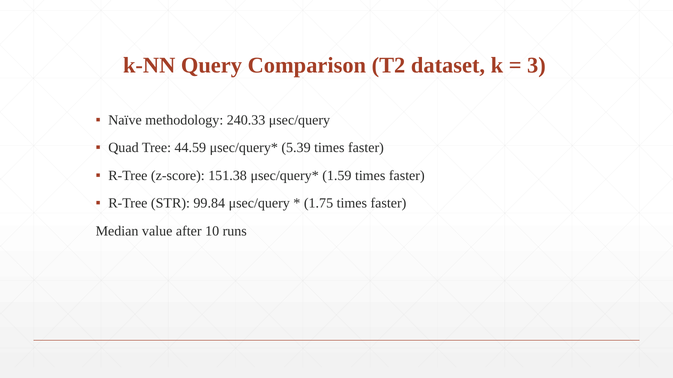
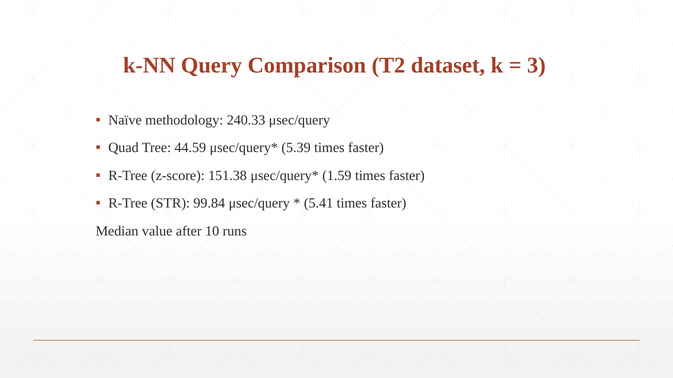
1.75: 1.75 -> 5.41
